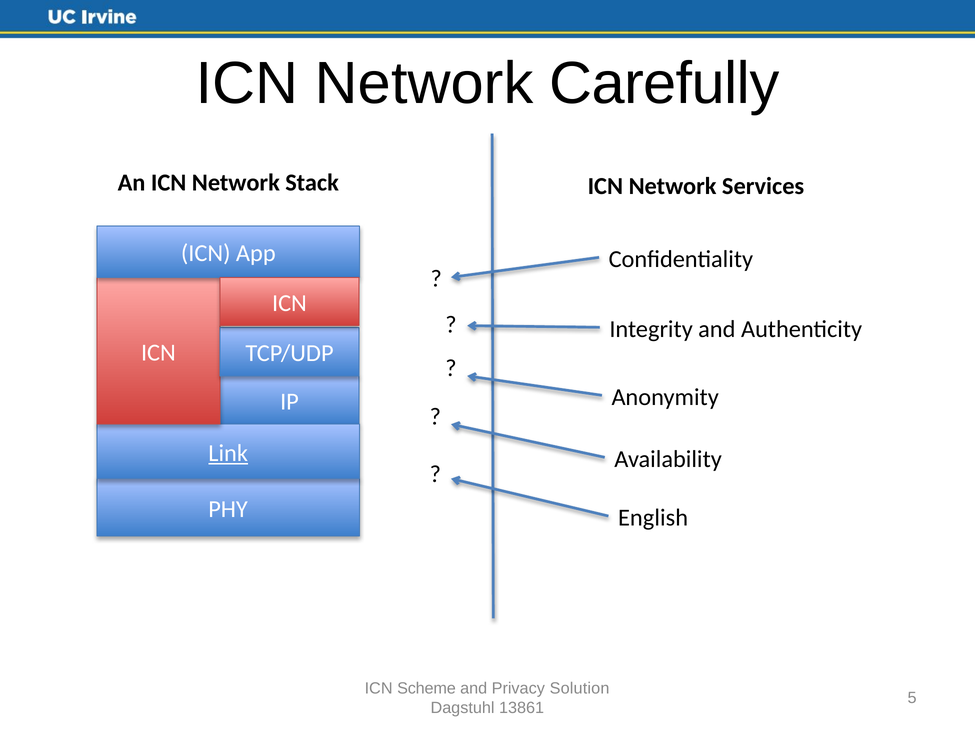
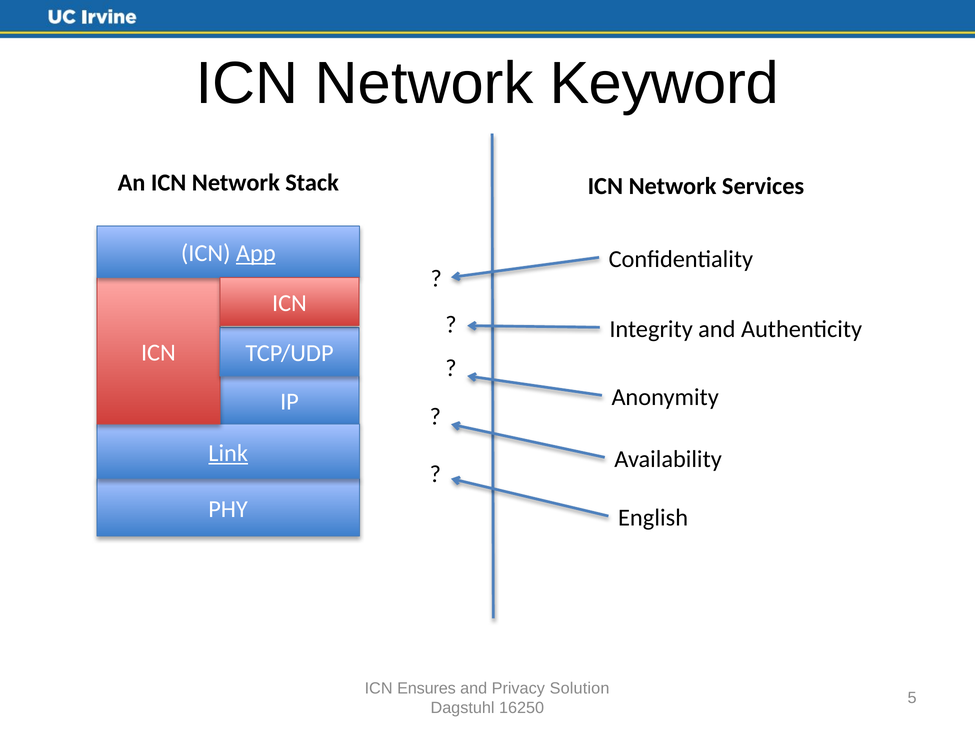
Carefully: Carefully -> Keyword
App underline: none -> present
Scheme: Scheme -> Ensures
13861: 13861 -> 16250
